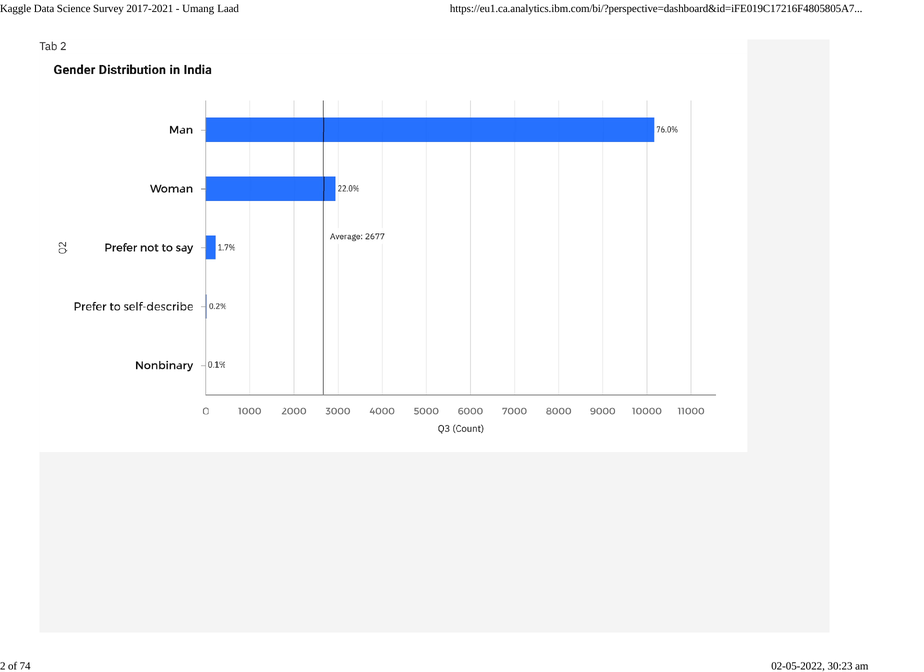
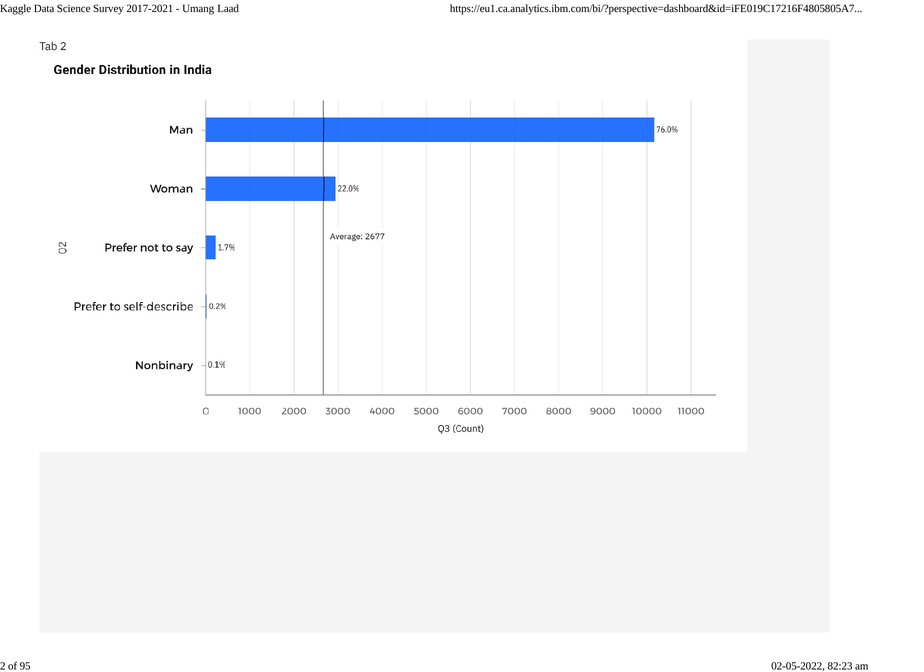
74: 74 -> 95
30:23: 30:23 -> 82:23
